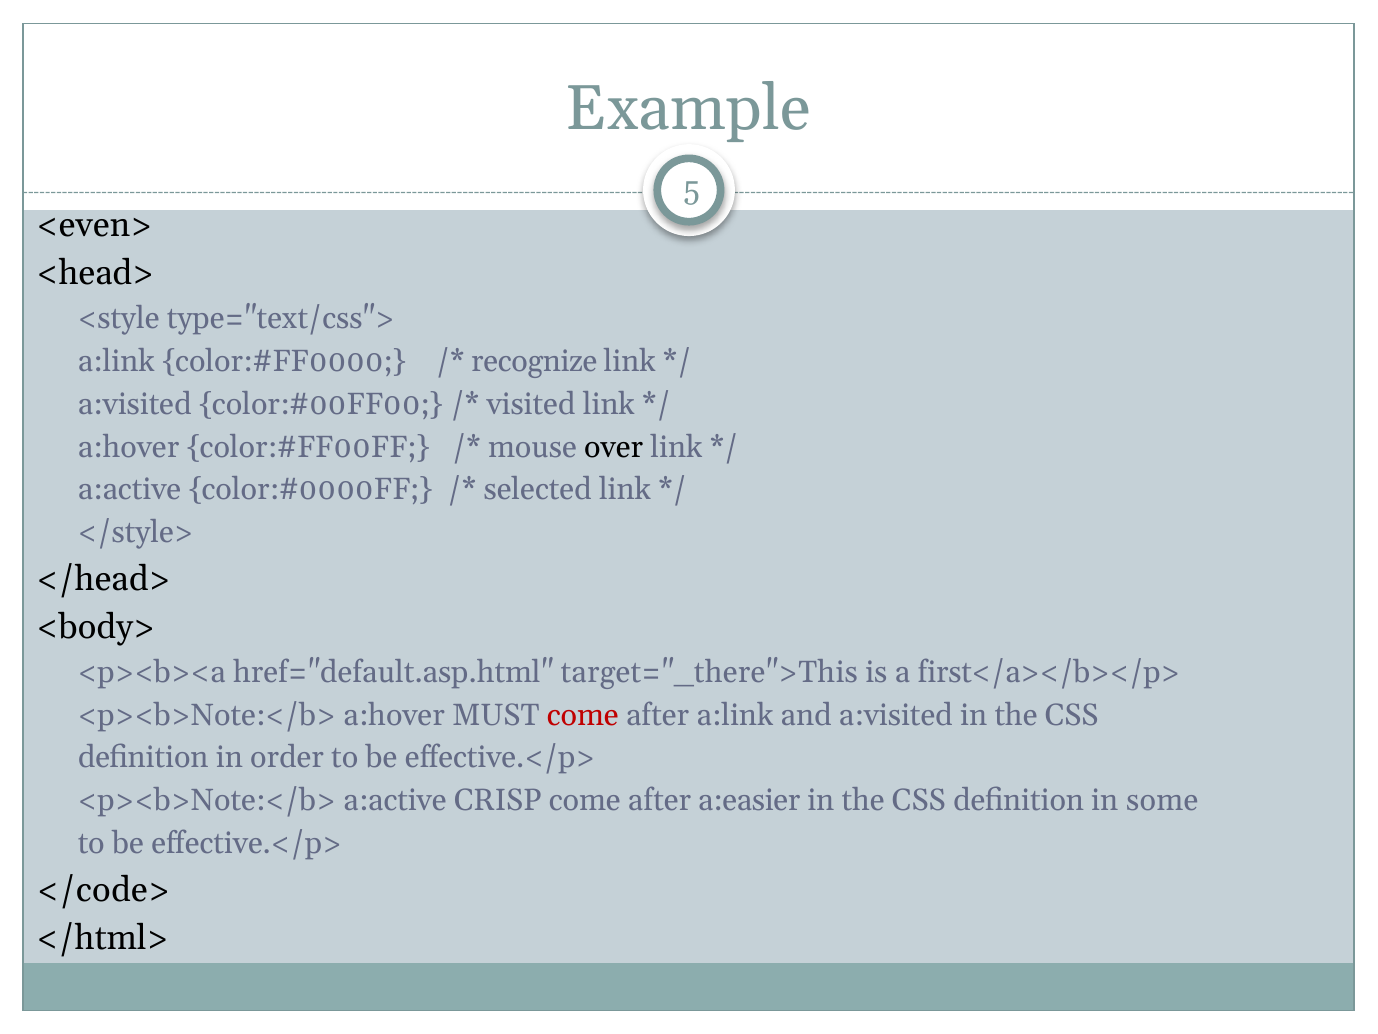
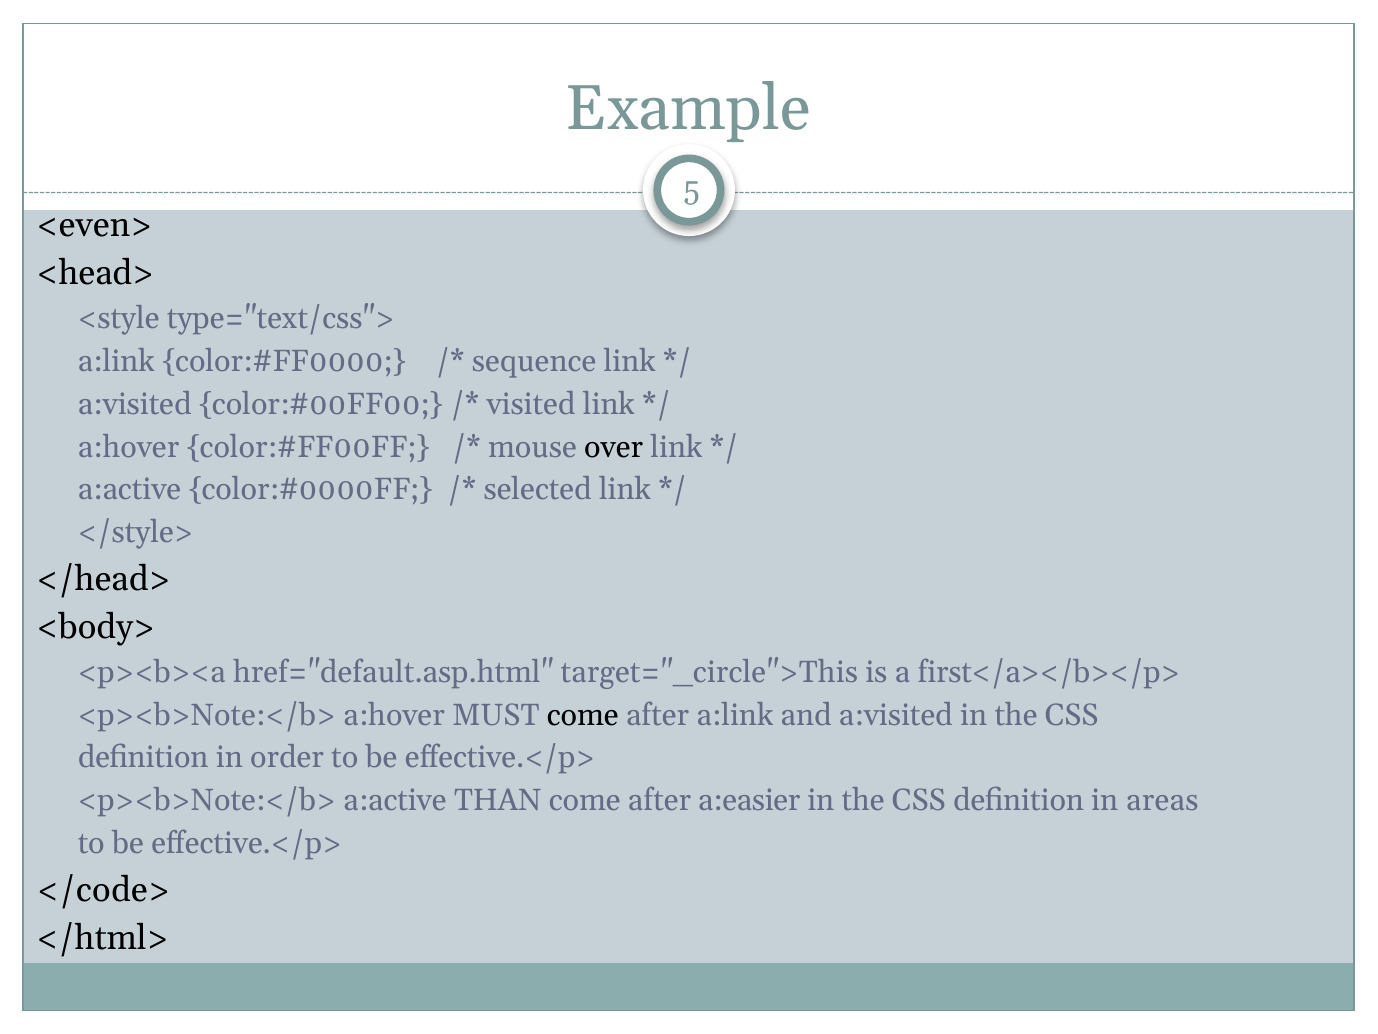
recognize: recognize -> sequence
target="_there">This: target="_there">This -> target="_circle">This
come at (583, 715) colour: red -> black
CRISP: CRISP -> THAN
some: some -> areas
